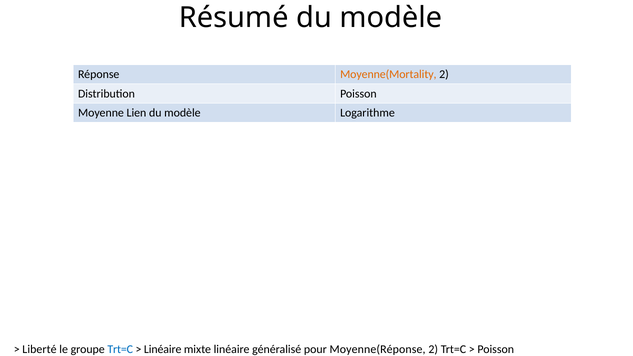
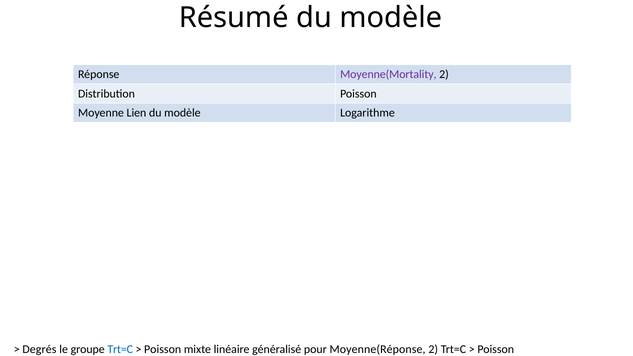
Moyenne(Mortality colour: orange -> purple
Liberté: Liberté -> Degrés
Linéaire at (163, 349): Linéaire -> Poisson
